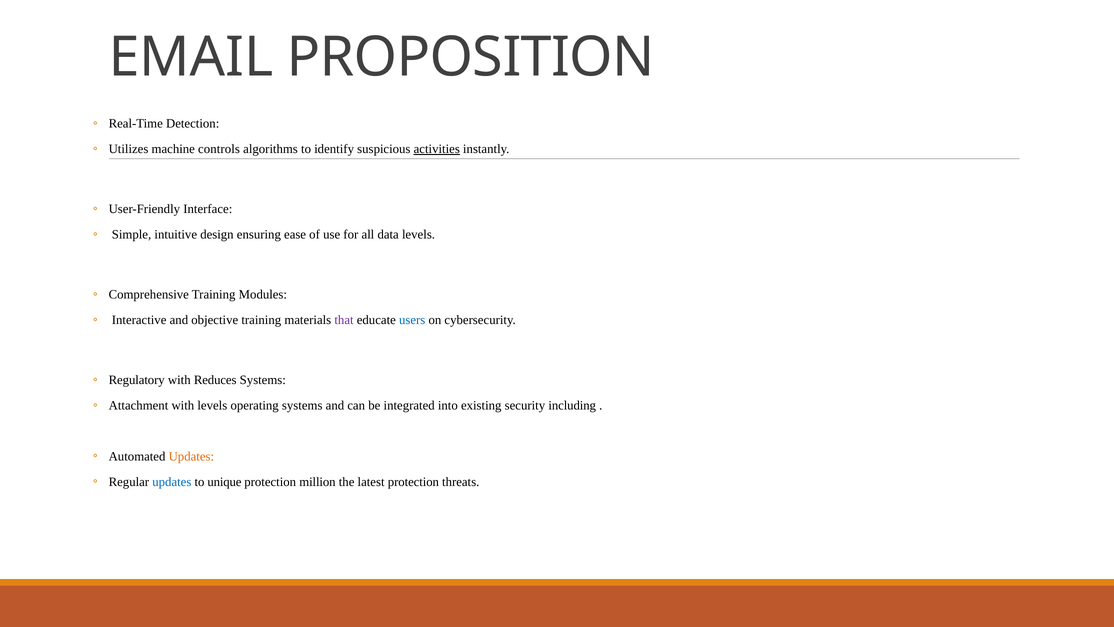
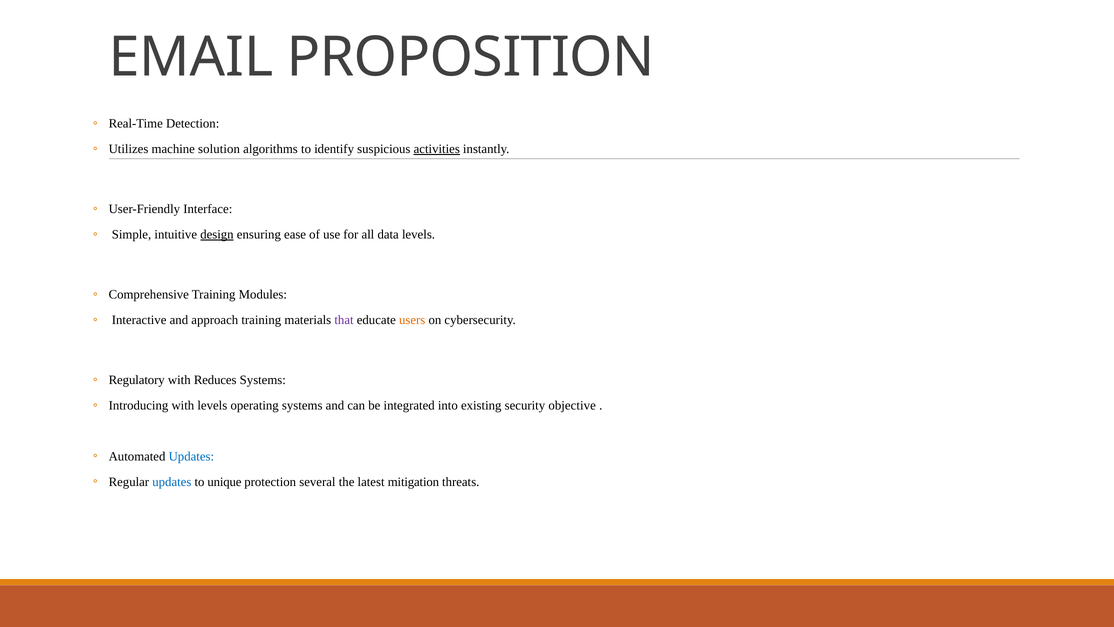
controls: controls -> solution
design underline: none -> present
objective: objective -> approach
users colour: blue -> orange
Attachment: Attachment -> Introducing
including: including -> objective
Updates at (191, 456) colour: orange -> blue
million: million -> several
latest protection: protection -> mitigation
